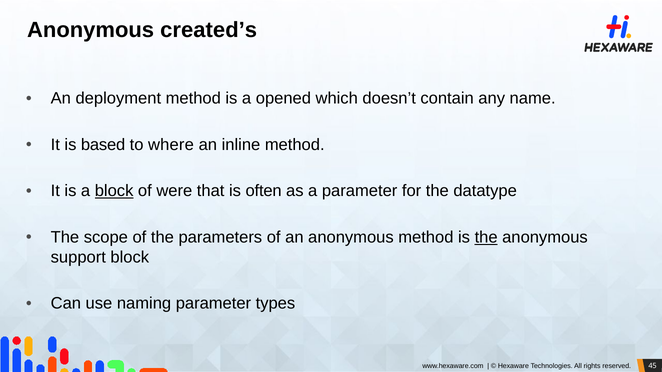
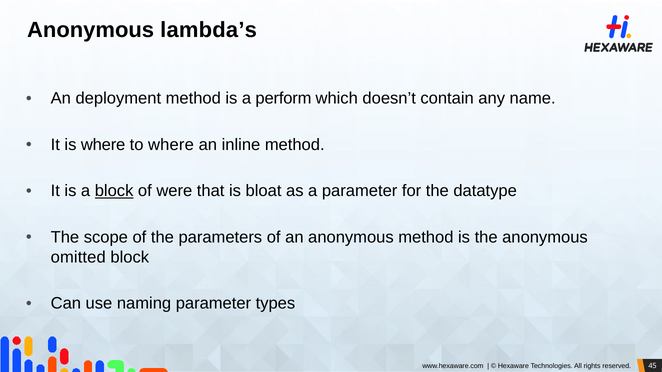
created’s: created’s -> lambda’s
opened: opened -> perform
is based: based -> where
often: often -> bloat
the at (486, 238) underline: present -> none
support: support -> omitted
